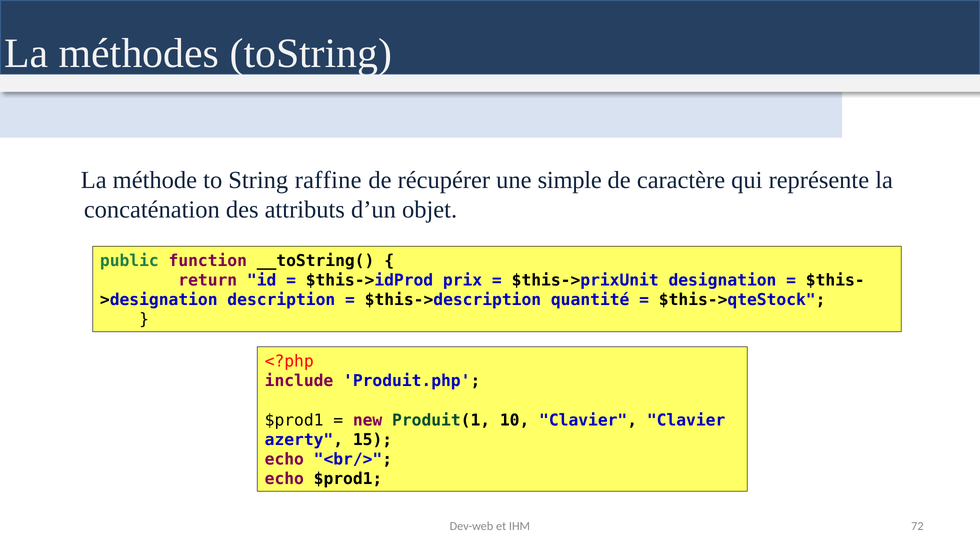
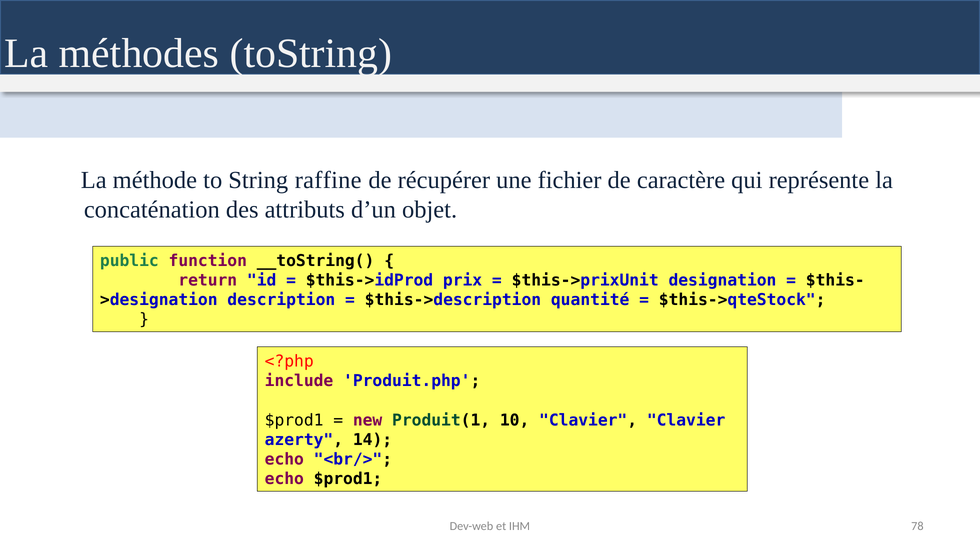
simple: simple -> fichier
15: 15 -> 14
72: 72 -> 78
